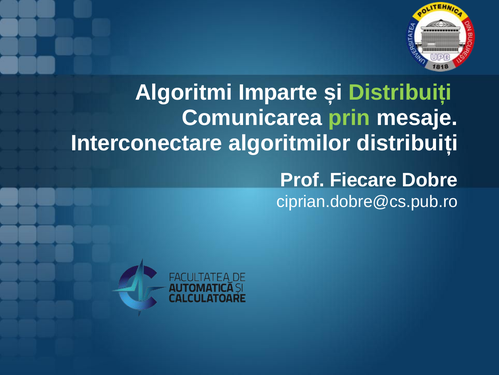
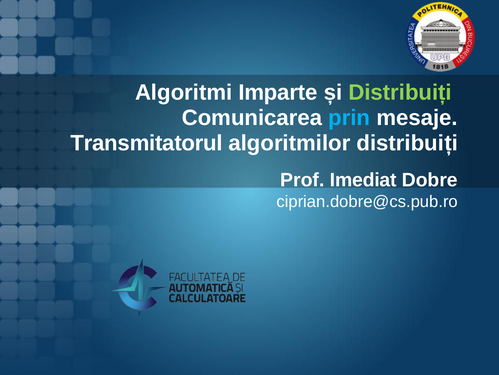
prin colour: light green -> light blue
Interconectare: Interconectare -> Transmitatorul
Fiecare: Fiecare -> Imediat
